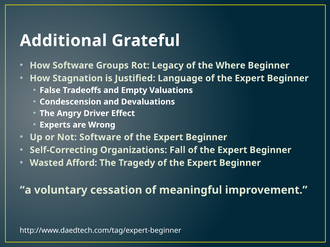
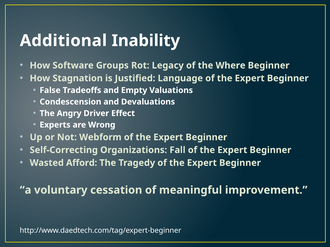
Grateful: Grateful -> Inability
Not Software: Software -> Webform
